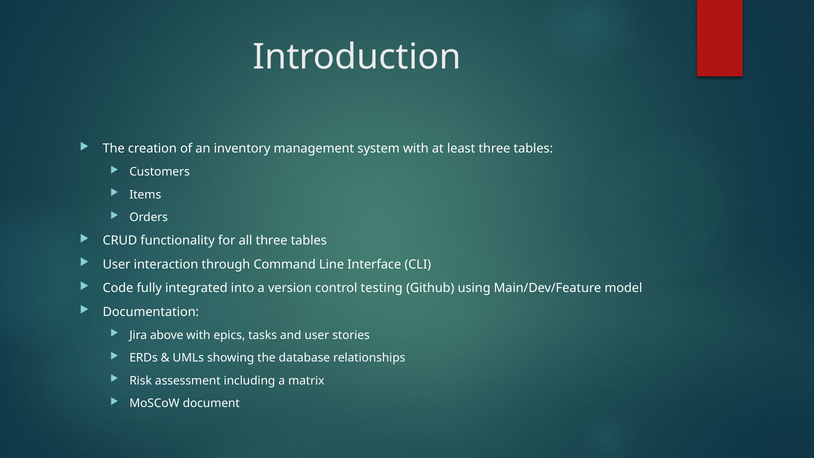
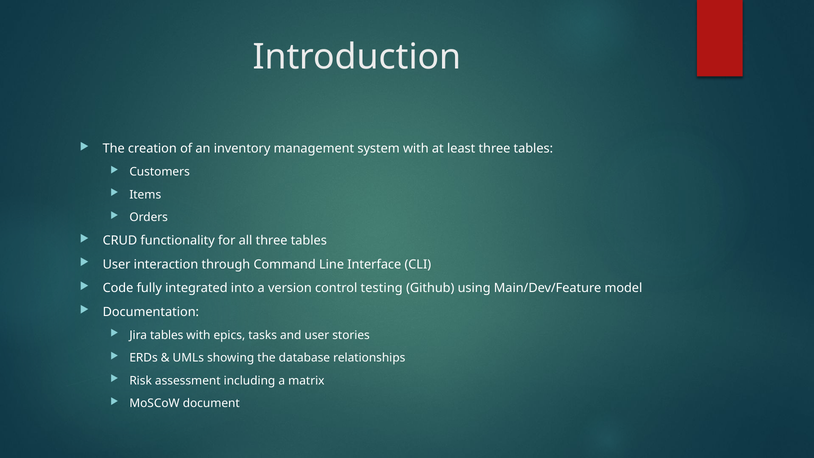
Jira above: above -> tables
